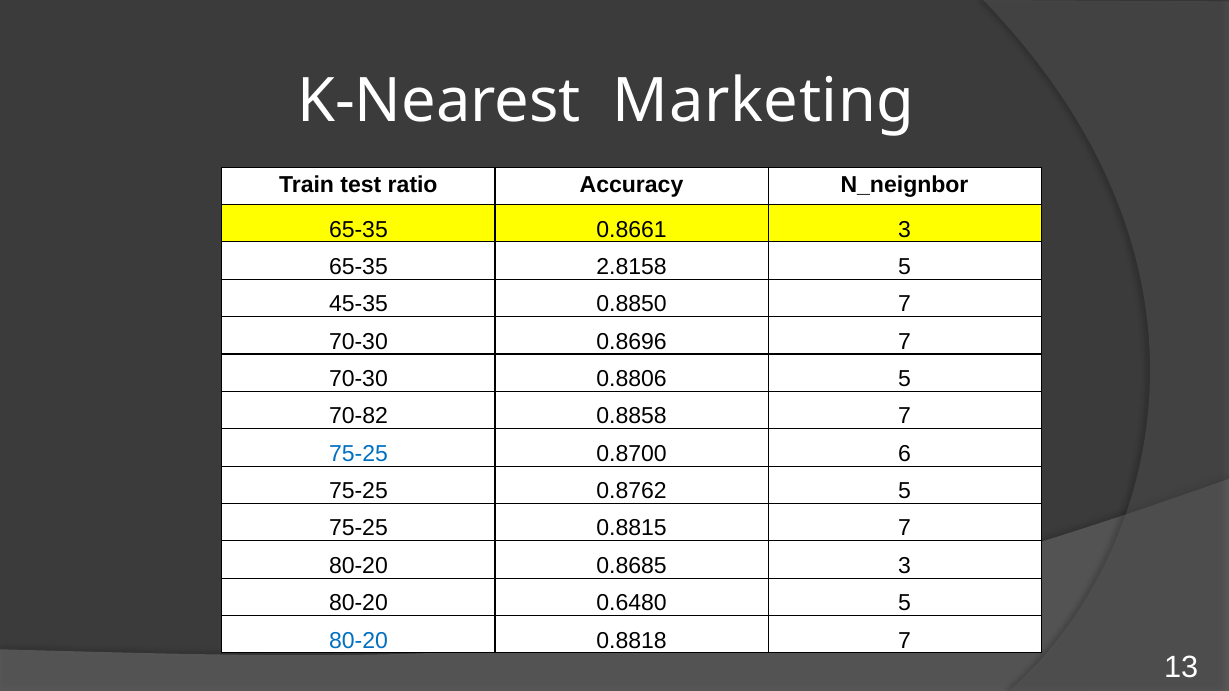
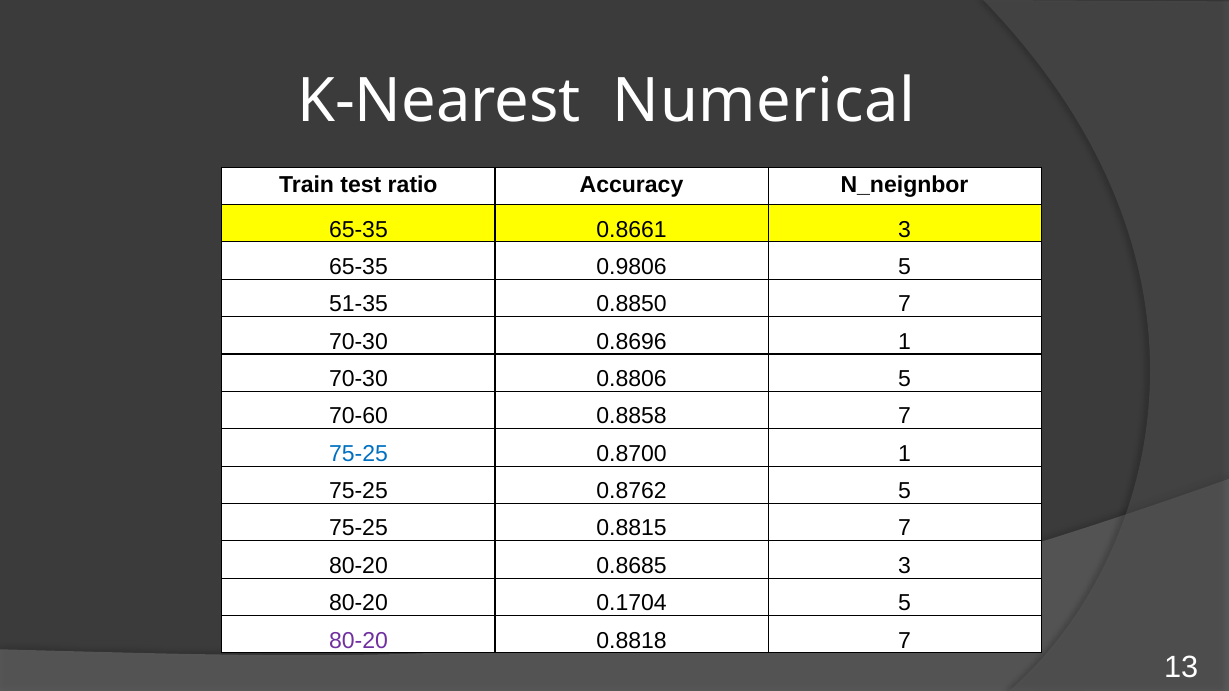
Marketing: Marketing -> Numerical
2.8158: 2.8158 -> 0.9806
45-35: 45-35 -> 51-35
0.8696 7: 7 -> 1
70-82: 70-82 -> 70-60
0.8700 6: 6 -> 1
0.6480: 0.6480 -> 0.1704
80-20 at (358, 641) colour: blue -> purple
